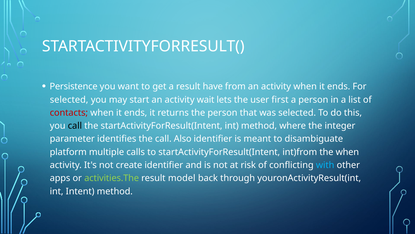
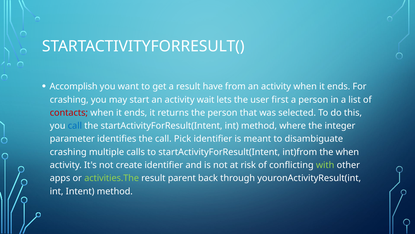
Persistence: Persistence -> Accomplish
selected at (69, 99): selected -> crashing
call at (75, 126) colour: black -> blue
Also: Also -> Pick
platform at (68, 152): platform -> crashing
with colour: light blue -> light green
model: model -> parent
